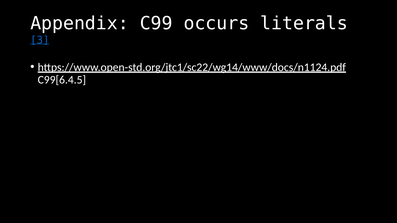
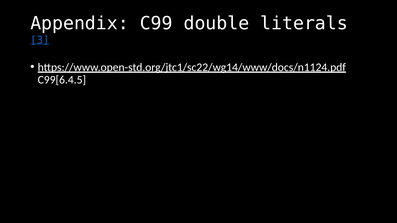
occurs: occurs -> double
